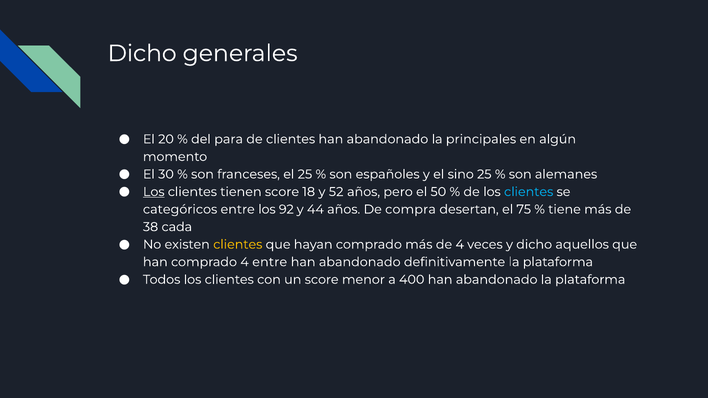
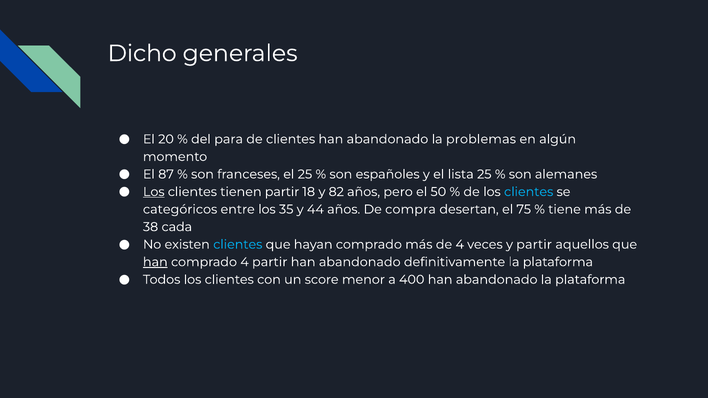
principales: principales -> problemas
30: 30 -> 87
sino: sino -> lista
tienen score: score -> partir
52: 52 -> 82
92: 92 -> 35
clientes at (238, 245) colour: yellow -> light blue
y dicho: dicho -> partir
han at (155, 262) underline: none -> present
4 entre: entre -> partir
